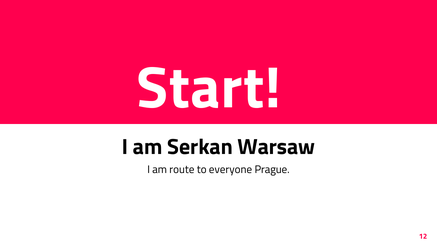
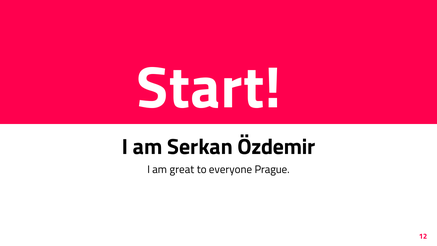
Warsaw: Warsaw -> Özdemir
route: route -> great
